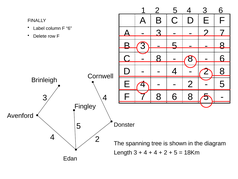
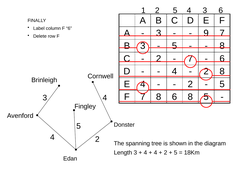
2 at (206, 33): 2 -> 9
8 at (159, 59): 8 -> 2
8 at (190, 59): 8 -> 7
